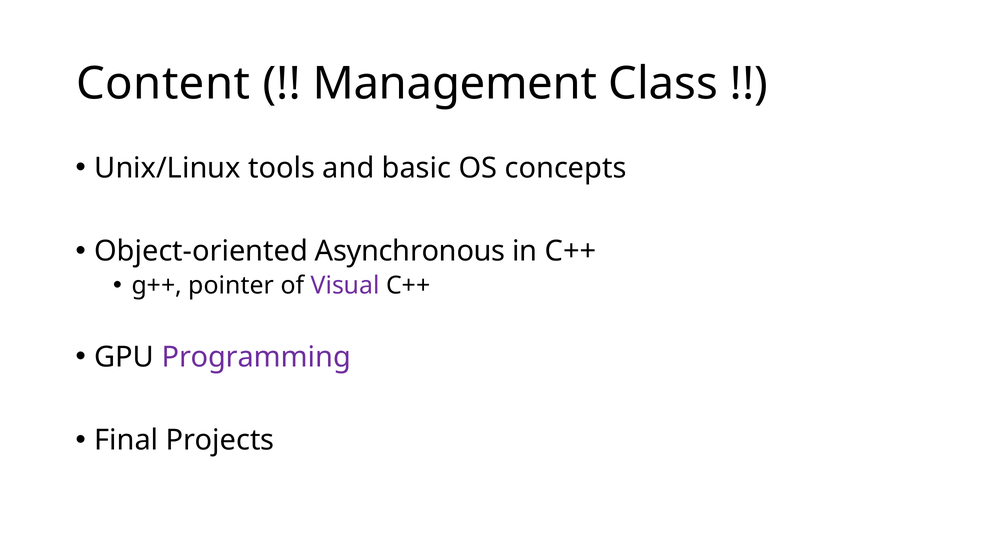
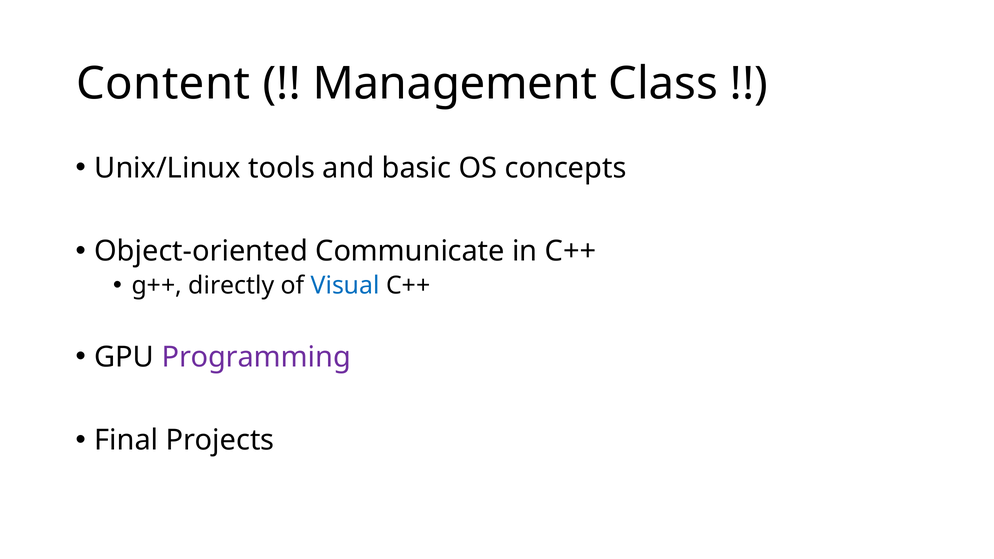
Asynchronous: Asynchronous -> Communicate
pointer: pointer -> directly
Visual colour: purple -> blue
